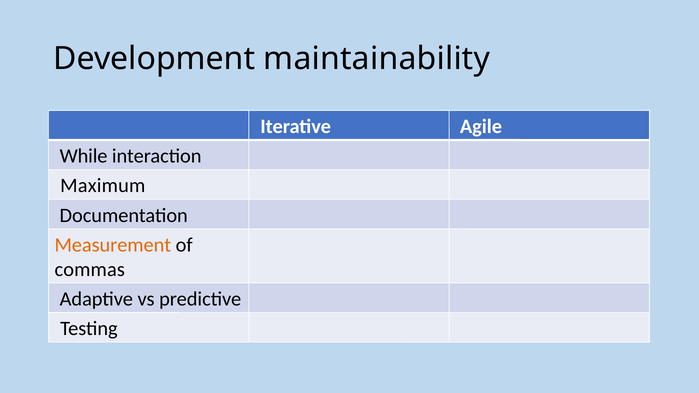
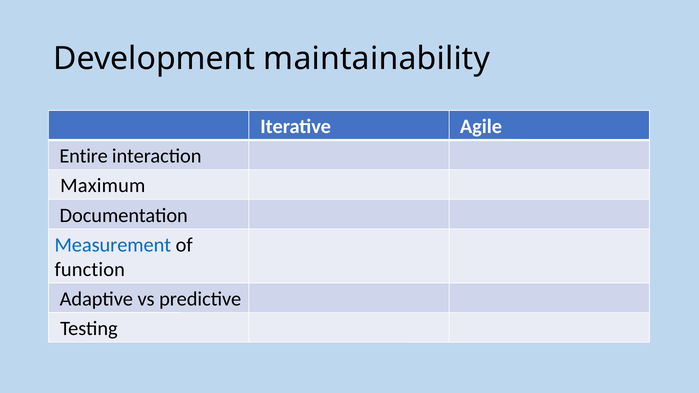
While: While -> Entire
Measurement colour: orange -> blue
commas: commas -> function
